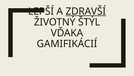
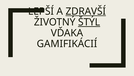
ŠTÝL underline: none -> present
